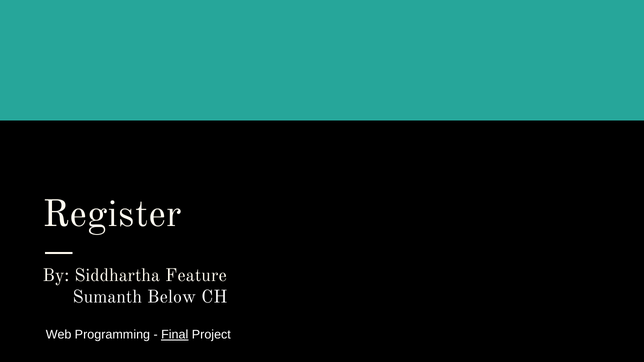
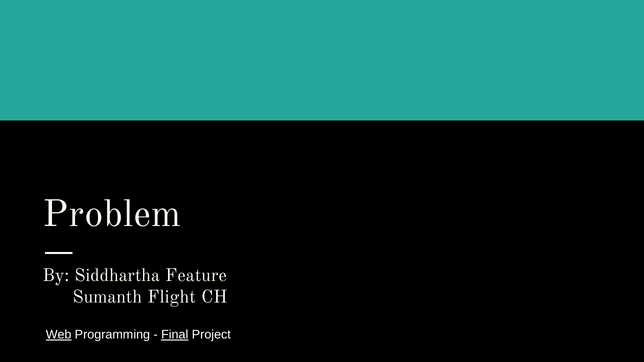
Register: Register -> Problem
Below: Below -> Flight
Web underline: none -> present
